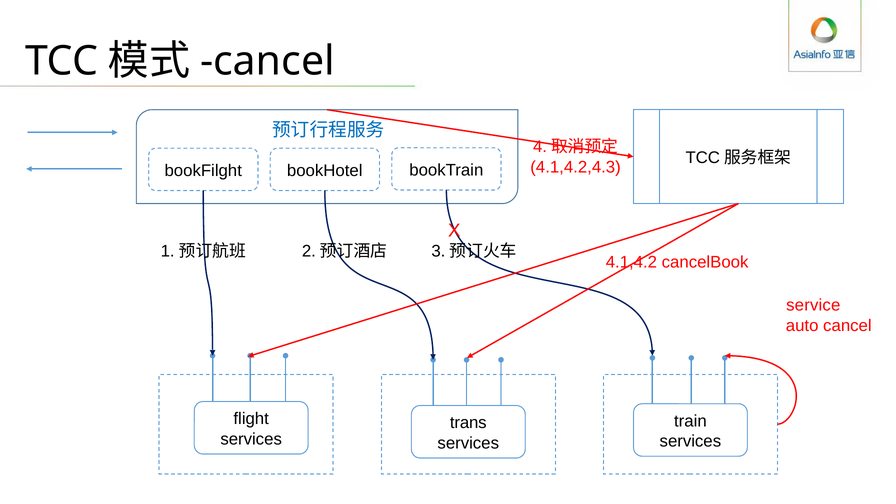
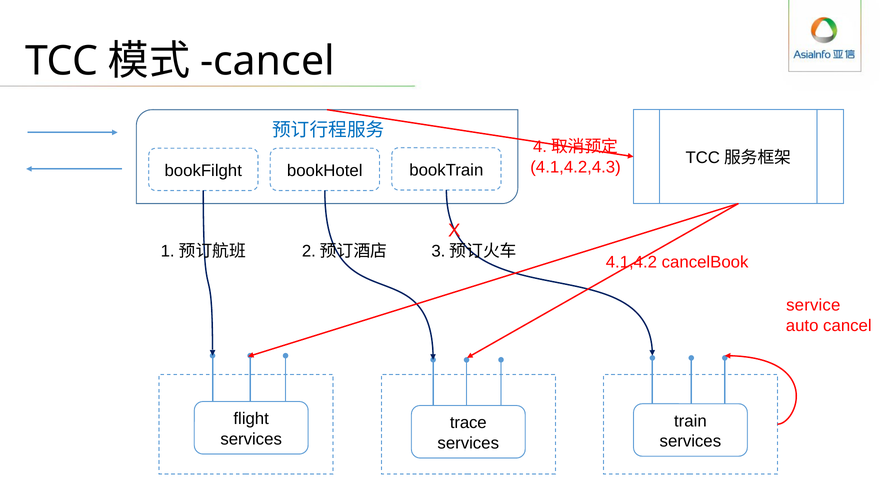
trans: trans -> trace
